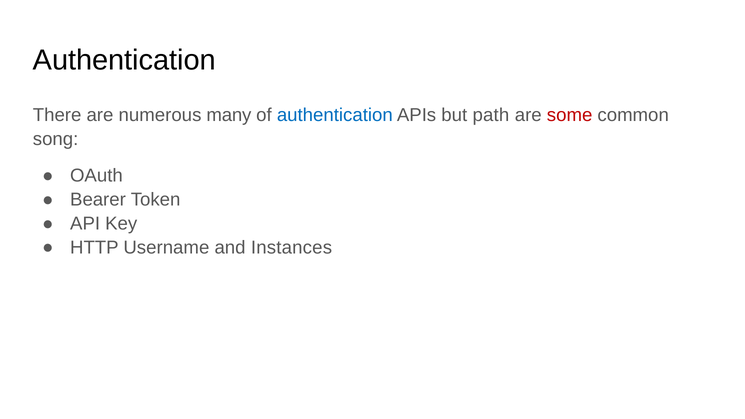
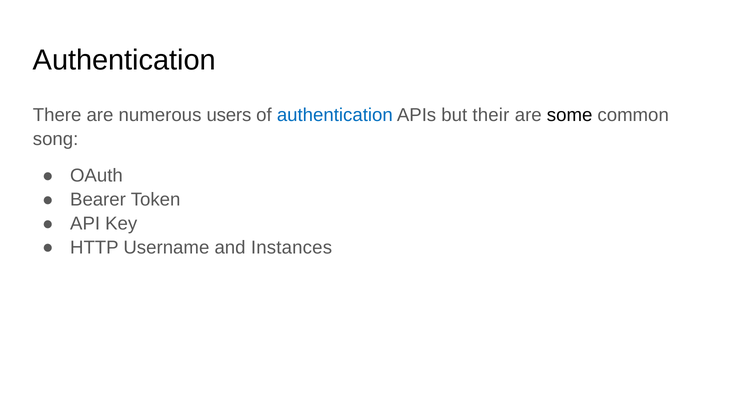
many: many -> users
path: path -> their
some colour: red -> black
